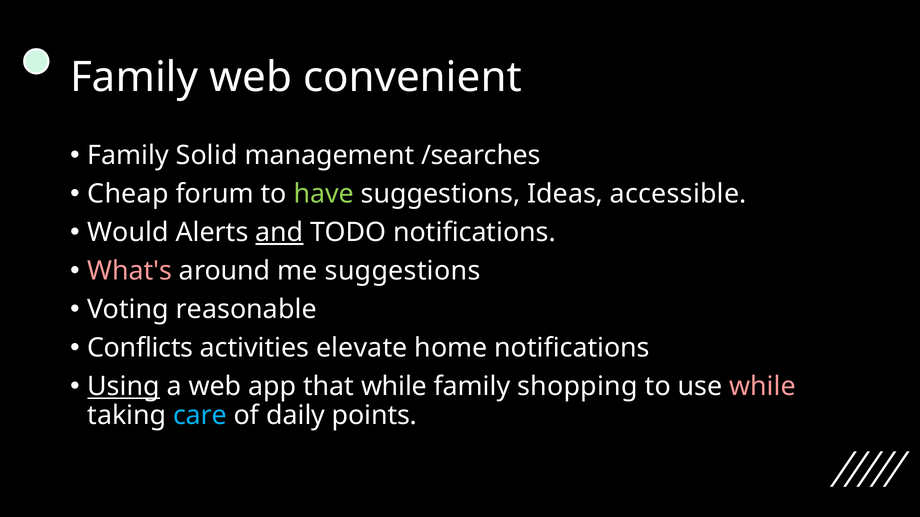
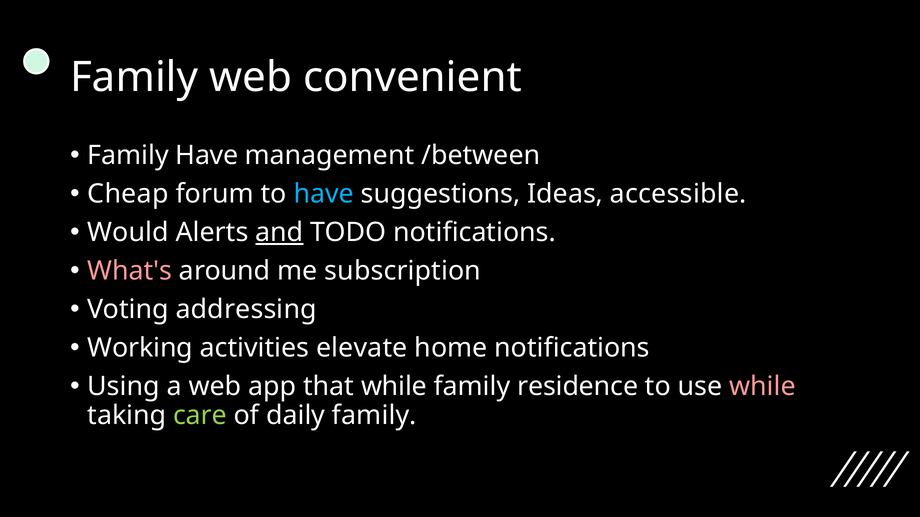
Family Solid: Solid -> Have
/searches: /searches -> /between
have at (324, 194) colour: light green -> light blue
me suggestions: suggestions -> subscription
reasonable: reasonable -> addressing
Conflicts: Conflicts -> Working
Using underline: present -> none
shopping: shopping -> residence
care colour: light blue -> light green
daily points: points -> family
